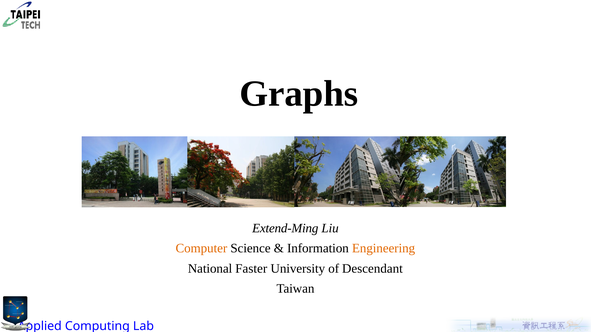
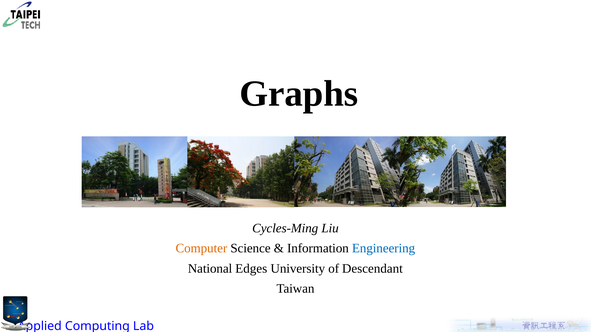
Extend-Ming: Extend-Ming -> Cycles-Ming
Engineering colour: orange -> blue
Faster: Faster -> Edges
